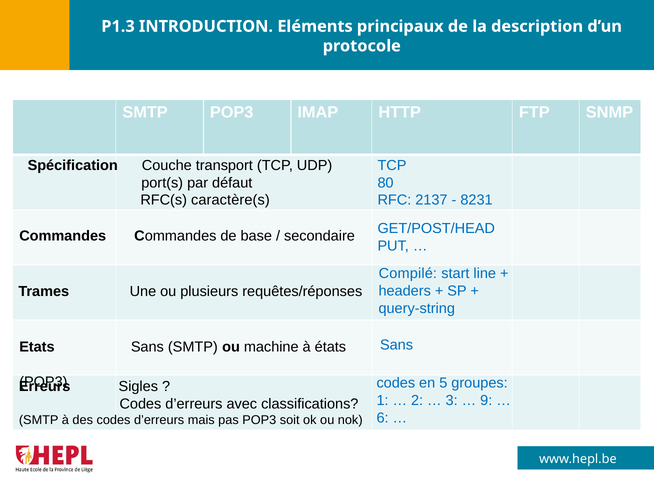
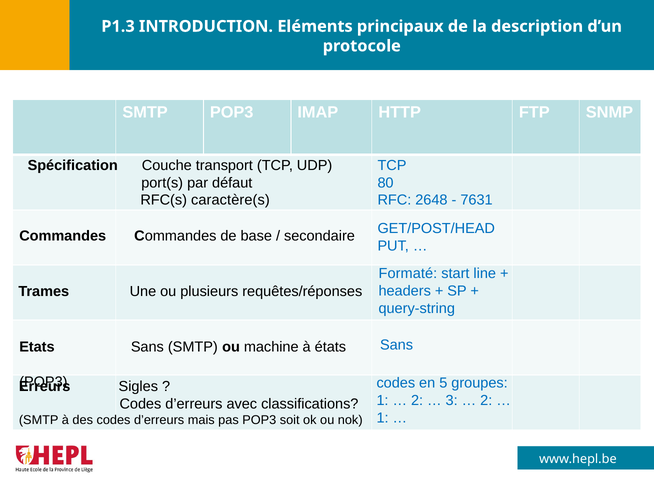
2137: 2137 -> 2648
8231: 8231 -> 7631
Compilé: Compilé -> Formaté
9 at (486, 401): 9 -> 2
6 at (383, 418): 6 -> 1
